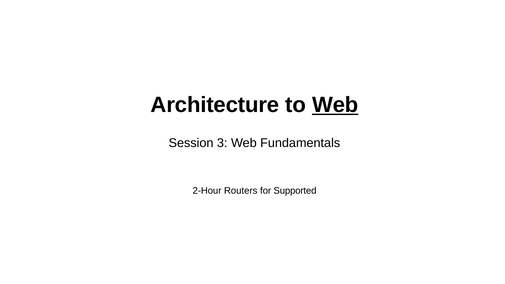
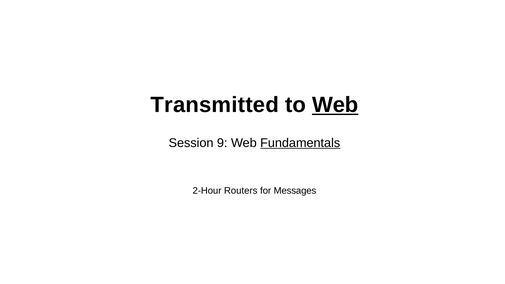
Architecture: Architecture -> Transmitted
3: 3 -> 9
Fundamentals underline: none -> present
Supported: Supported -> Messages
